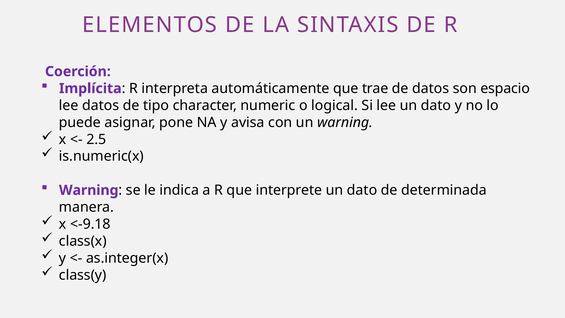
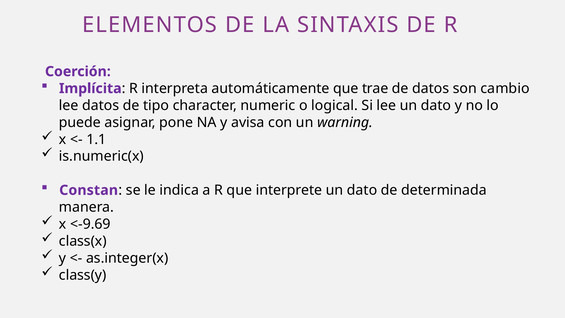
espacio: espacio -> cambio
2.5: 2.5 -> 1.1
Warning at (89, 190): Warning -> Constan
<-9.18: <-9.18 -> <-9.69
